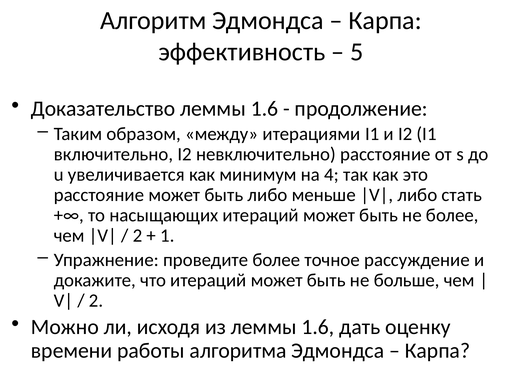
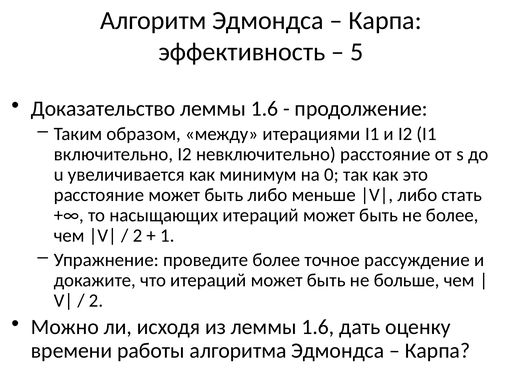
4: 4 -> 0
